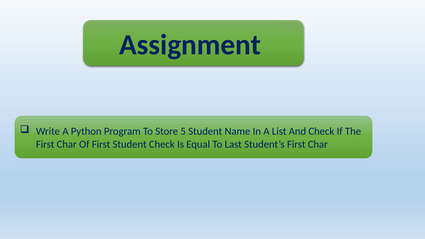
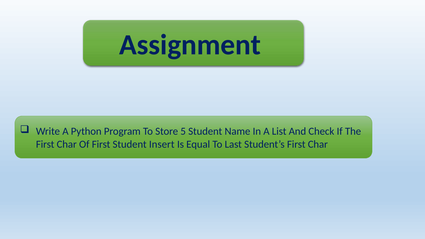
Student Check: Check -> Insert
